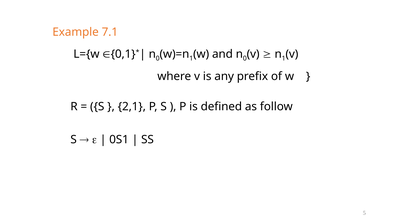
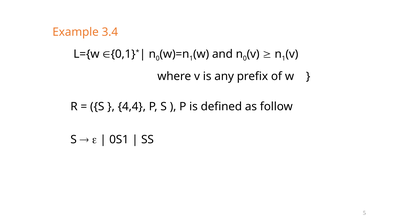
7.1: 7.1 -> 3.4
2,1: 2,1 -> 4,4
